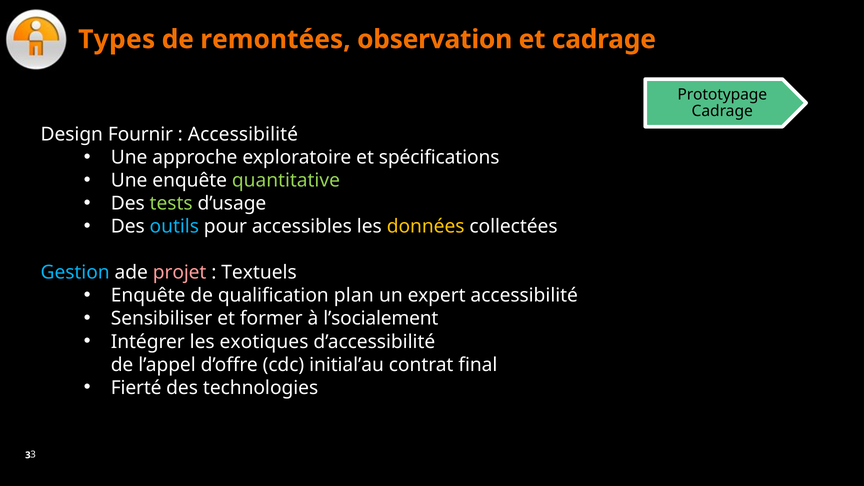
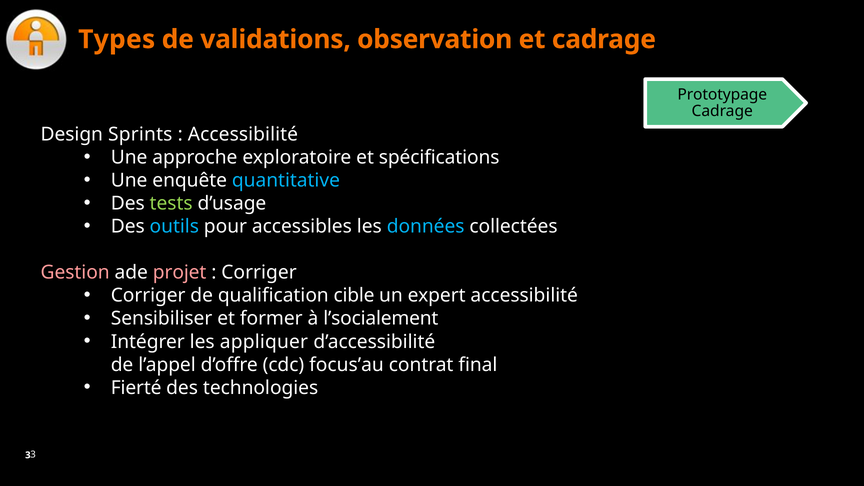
remontées: remontées -> validations
Fournir: Fournir -> Sprints
quantitative colour: light green -> light blue
données colour: yellow -> light blue
Gestion colour: light blue -> pink
Textuels at (259, 273): Textuels -> Corriger
Enquête at (148, 296): Enquête -> Corriger
plan: plan -> cible
exotiques: exotiques -> appliquer
initial’au: initial’au -> focus’au
